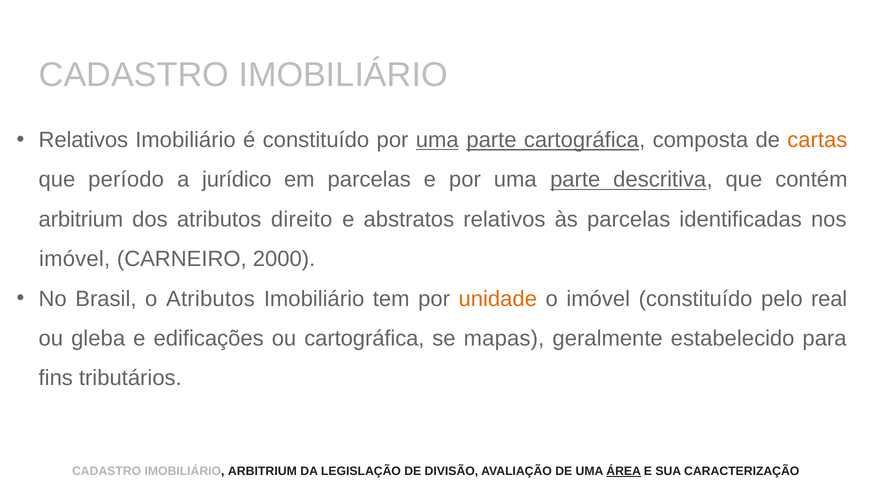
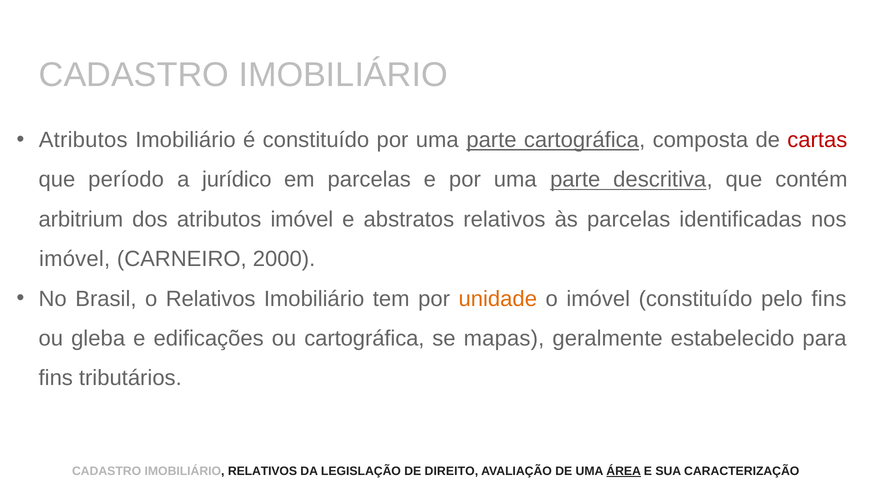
Relativos at (83, 140): Relativos -> Atributos
uma at (437, 140) underline: present -> none
cartas colour: orange -> red
atributos direito: direito -> imóvel
o Atributos: Atributos -> Relativos
pelo real: real -> fins
IMOBILIÁRIO ARBITRIUM: ARBITRIUM -> RELATIVOS
DIVISÃO: DIVISÃO -> DIREITO
